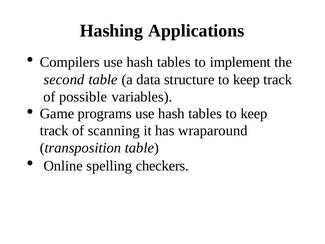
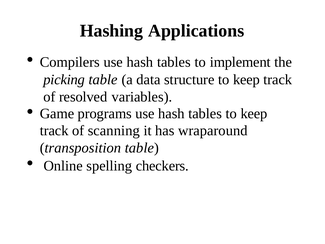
second: second -> picking
possible: possible -> resolved
